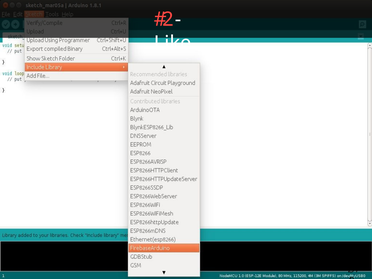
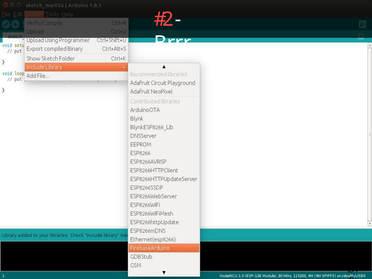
Like: Like -> Brrr
